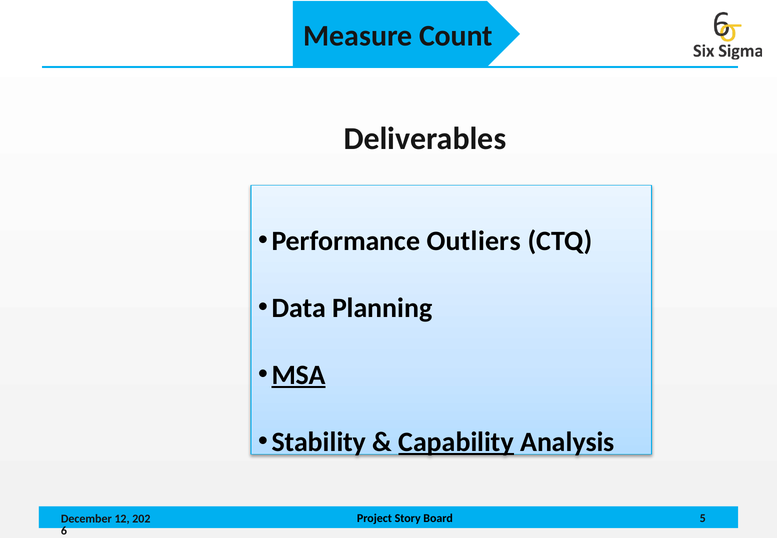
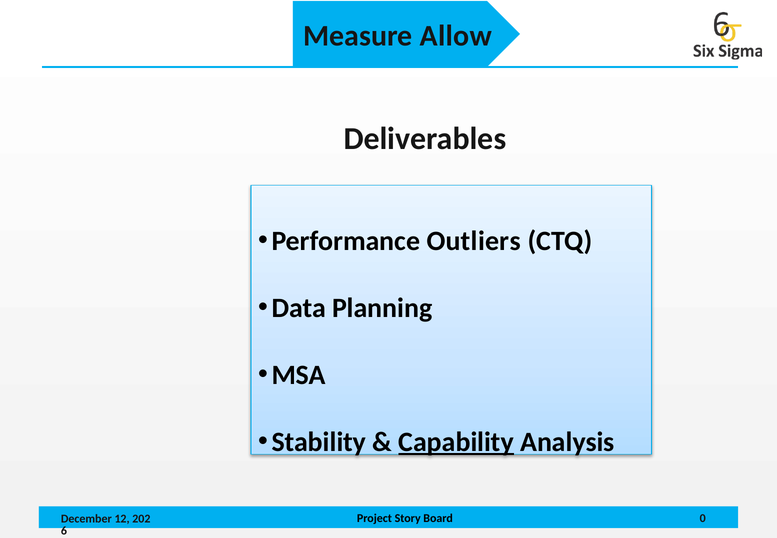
Count: Count -> Allow
MSA underline: present -> none
5: 5 -> 0
